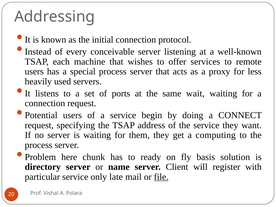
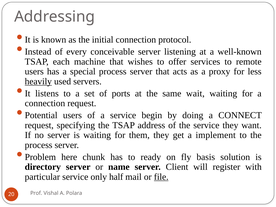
heavily underline: none -> present
computing: computing -> implement
late: late -> half
